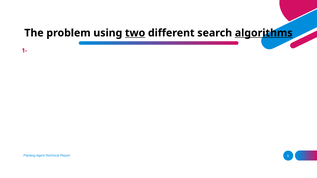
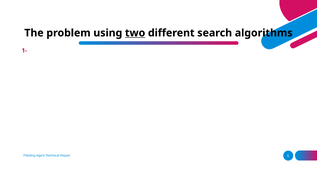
algorithms underline: present -> none
